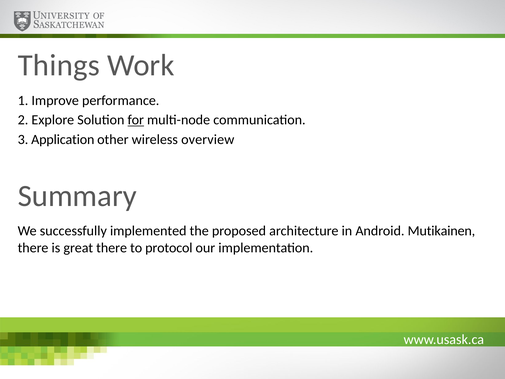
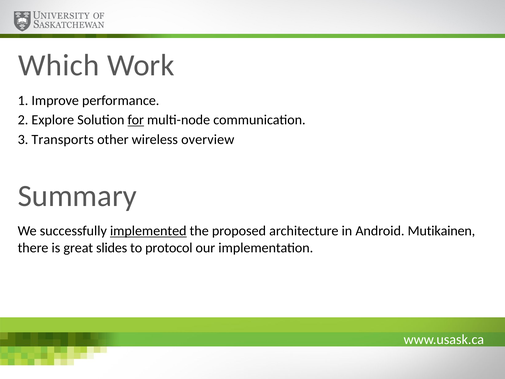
Things: Things -> Which
Application: Application -> Transports
implemented underline: none -> present
great there: there -> slides
